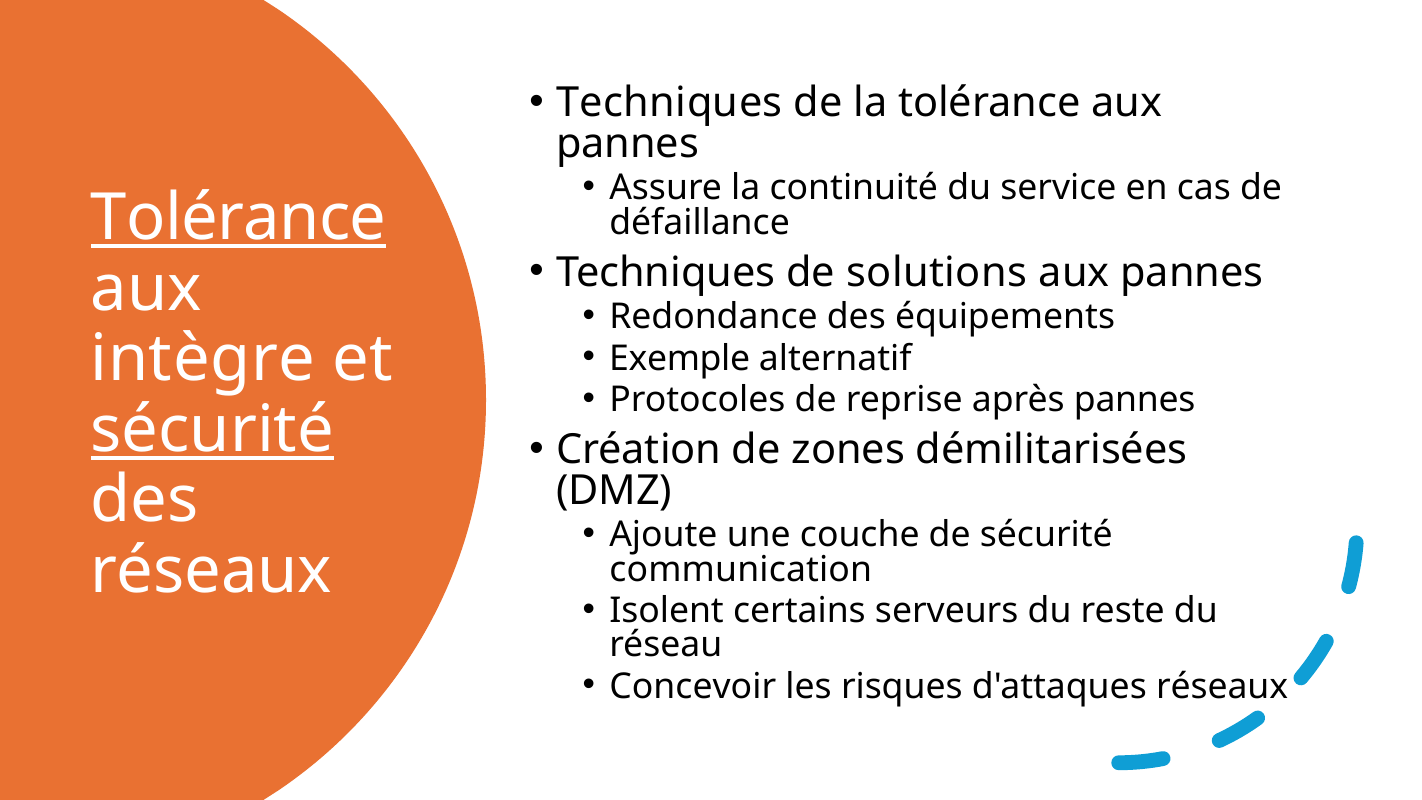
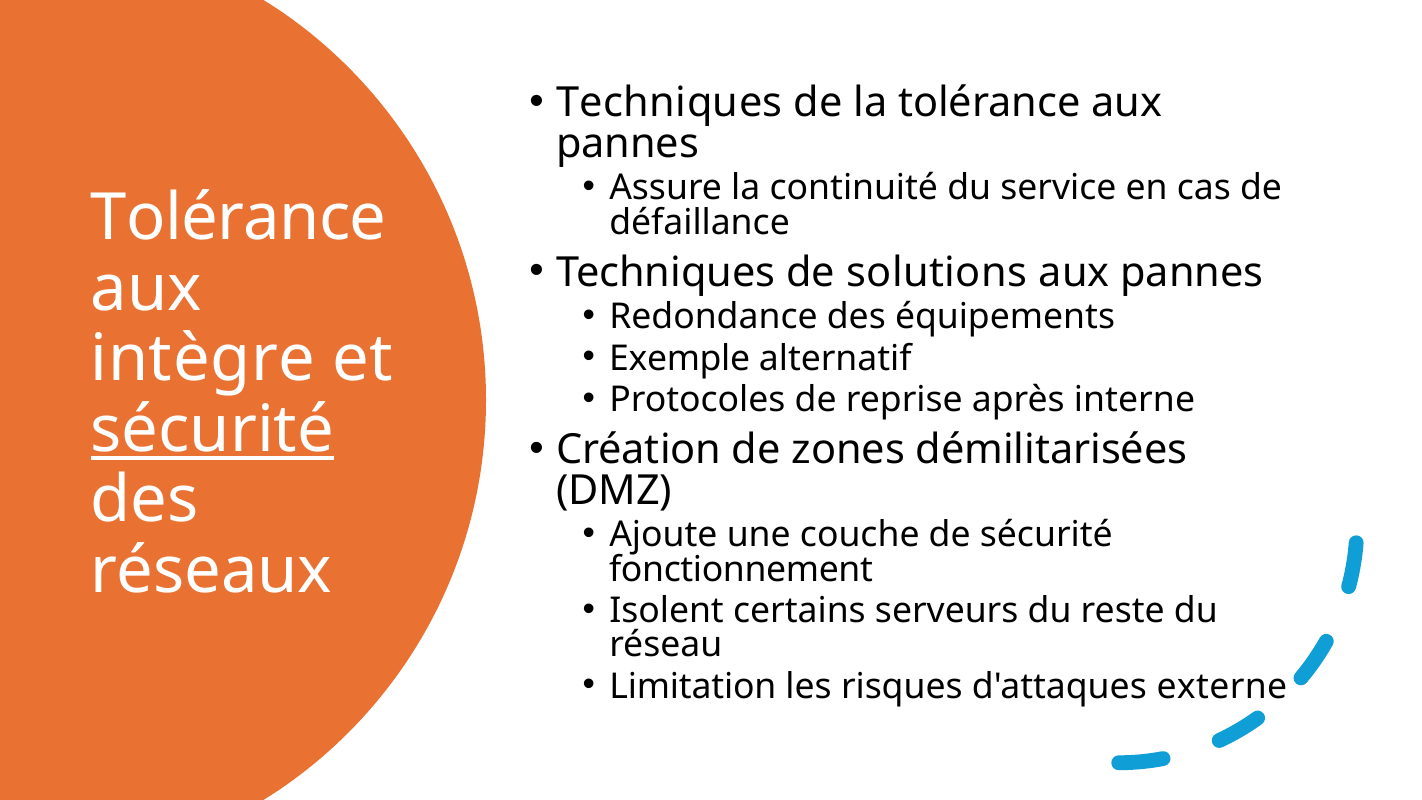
Tolérance at (239, 218) underline: present -> none
après pannes: pannes -> interne
communication: communication -> fonctionnement
Concevoir: Concevoir -> Limitation
d'attaques réseaux: réseaux -> externe
